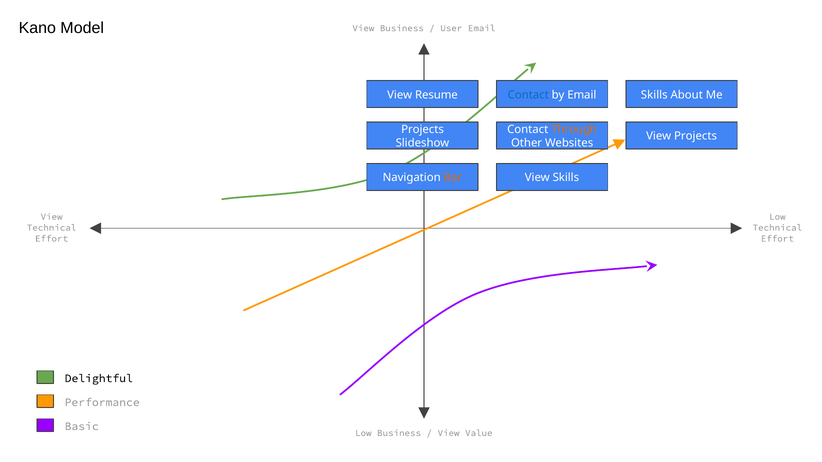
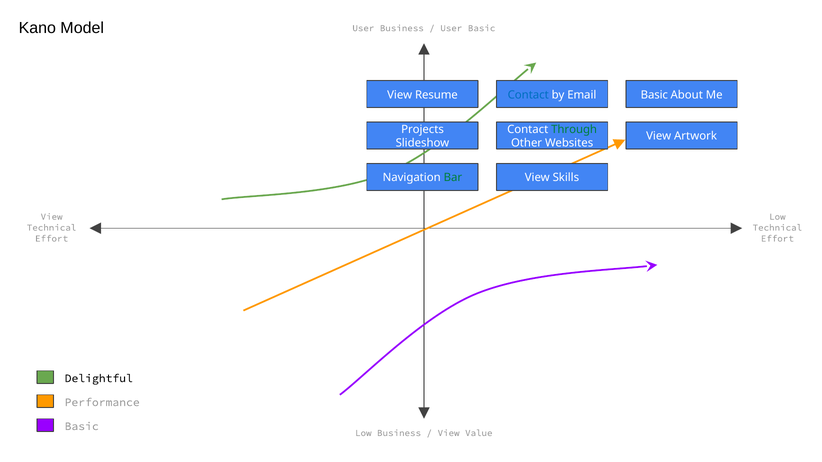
View at (363, 28): View -> User
User Email: Email -> Basic
Skills at (654, 95): Skills -> Basic
Through colour: orange -> green
View Projects: Projects -> Artwork
Bar colour: orange -> green
